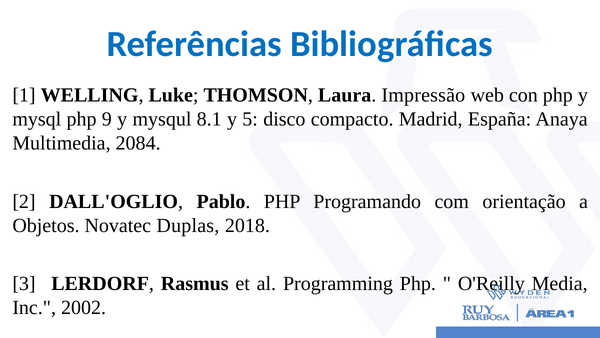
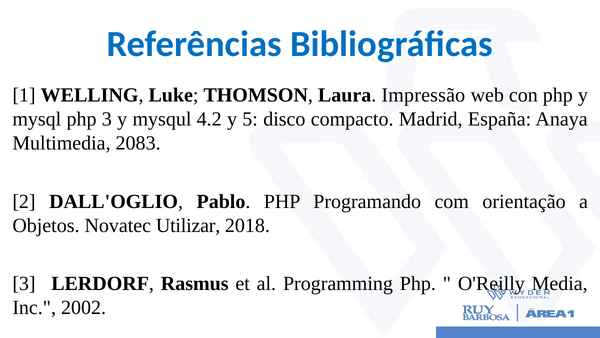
php 9: 9 -> 3
8.1: 8.1 -> 4.2
2084: 2084 -> 2083
Duplas: Duplas -> Utilizar
